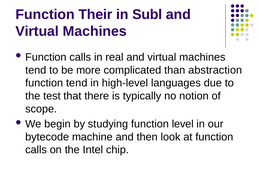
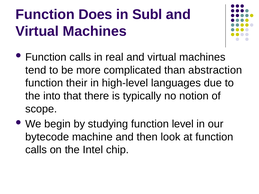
Their: Their -> Does
function tend: tend -> their
test: test -> into
